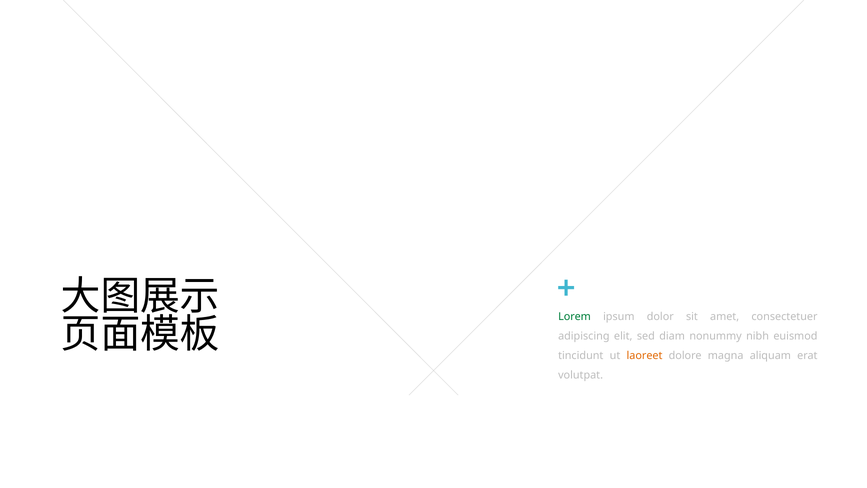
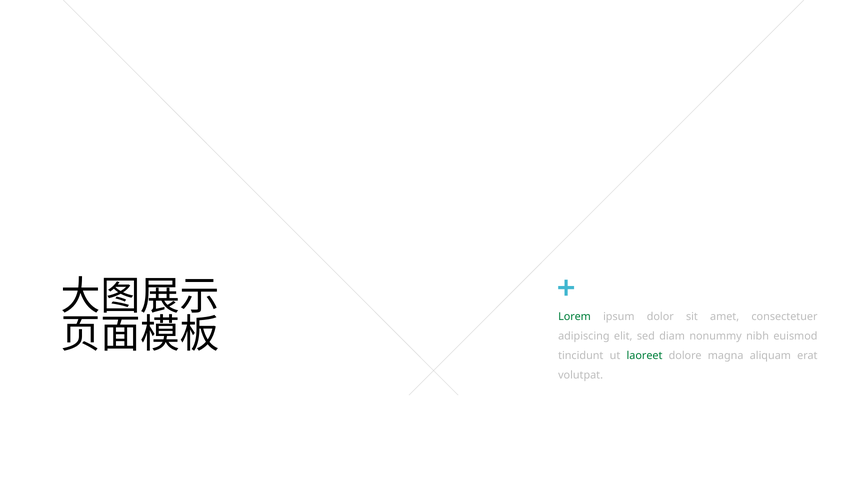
laoreet colour: orange -> green
